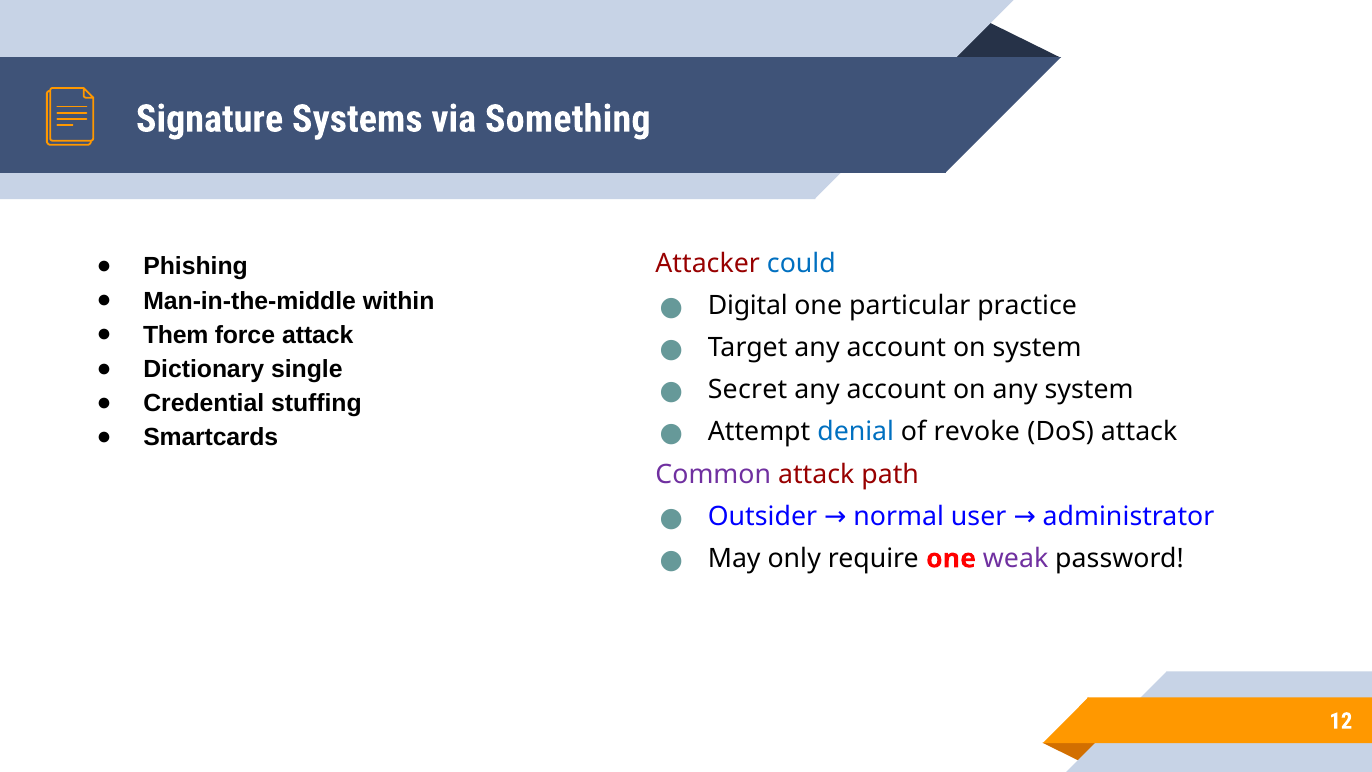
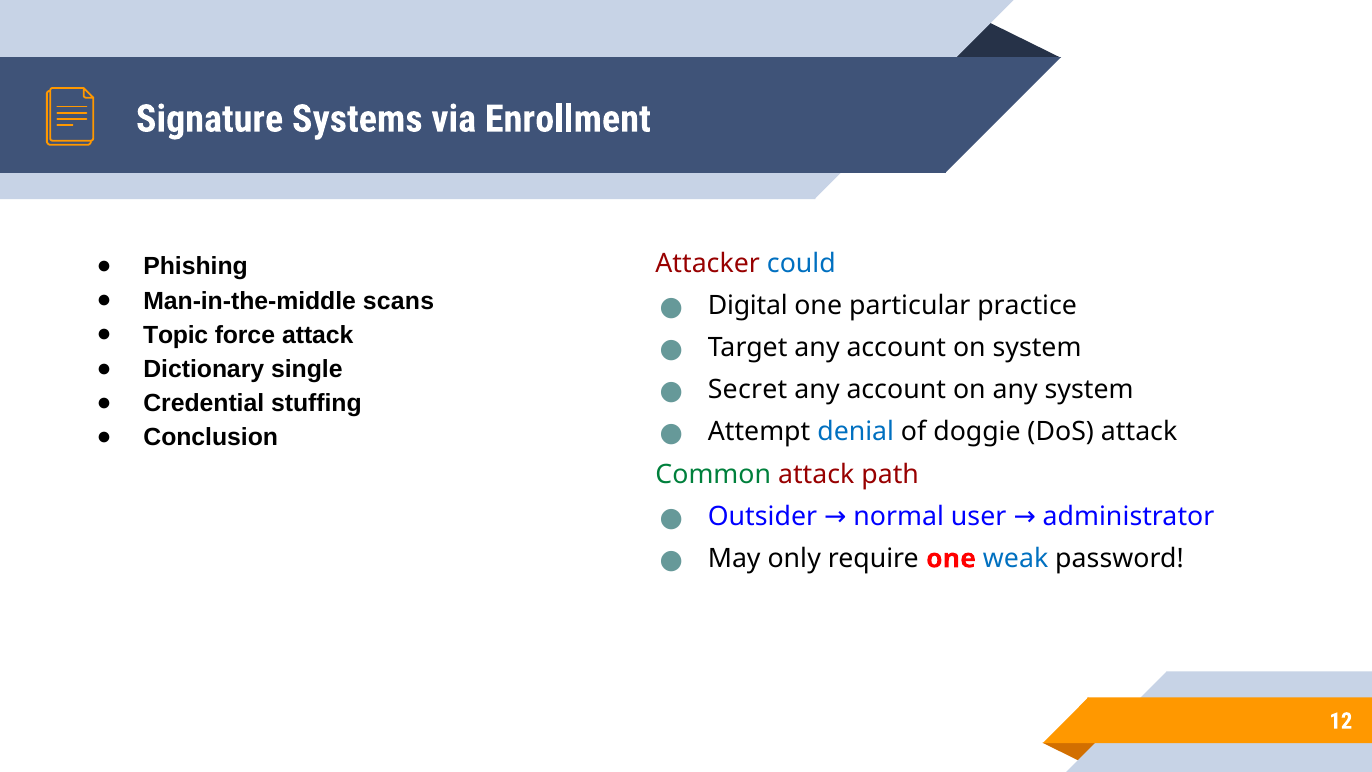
Something: Something -> Enrollment
within: within -> scans
Them: Them -> Topic
revoke: revoke -> doggie
Smartcards: Smartcards -> Conclusion
Common colour: purple -> green
weak colour: purple -> blue
